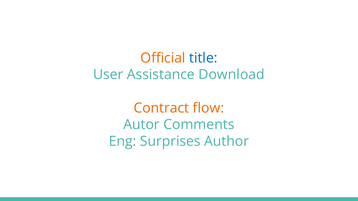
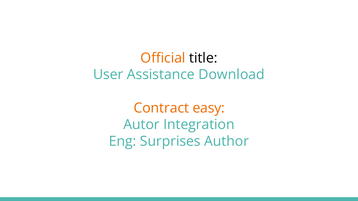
title colour: blue -> black
flow: flow -> easy
Comments: Comments -> Integration
